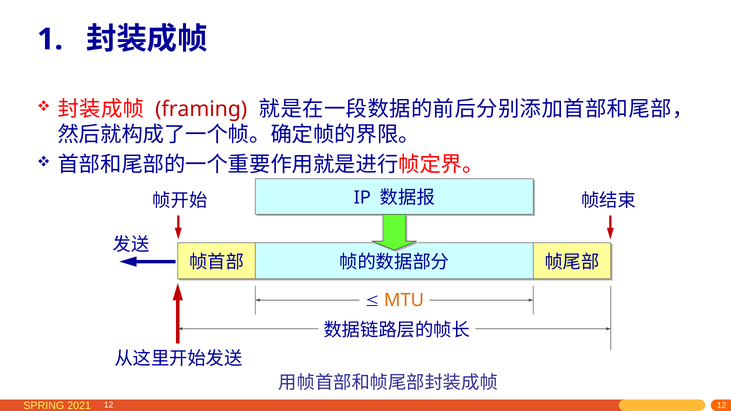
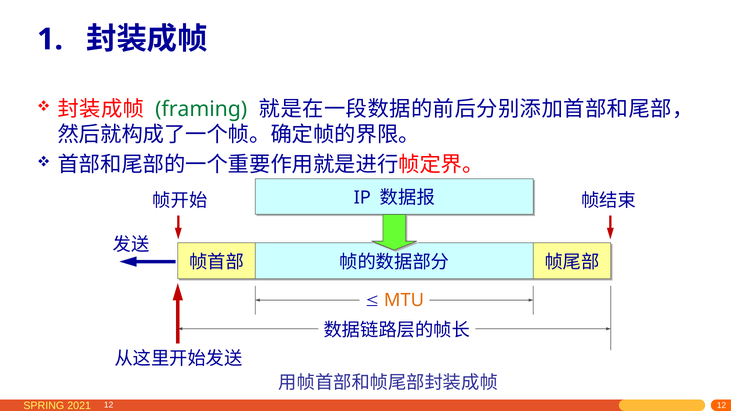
framing colour: red -> green
